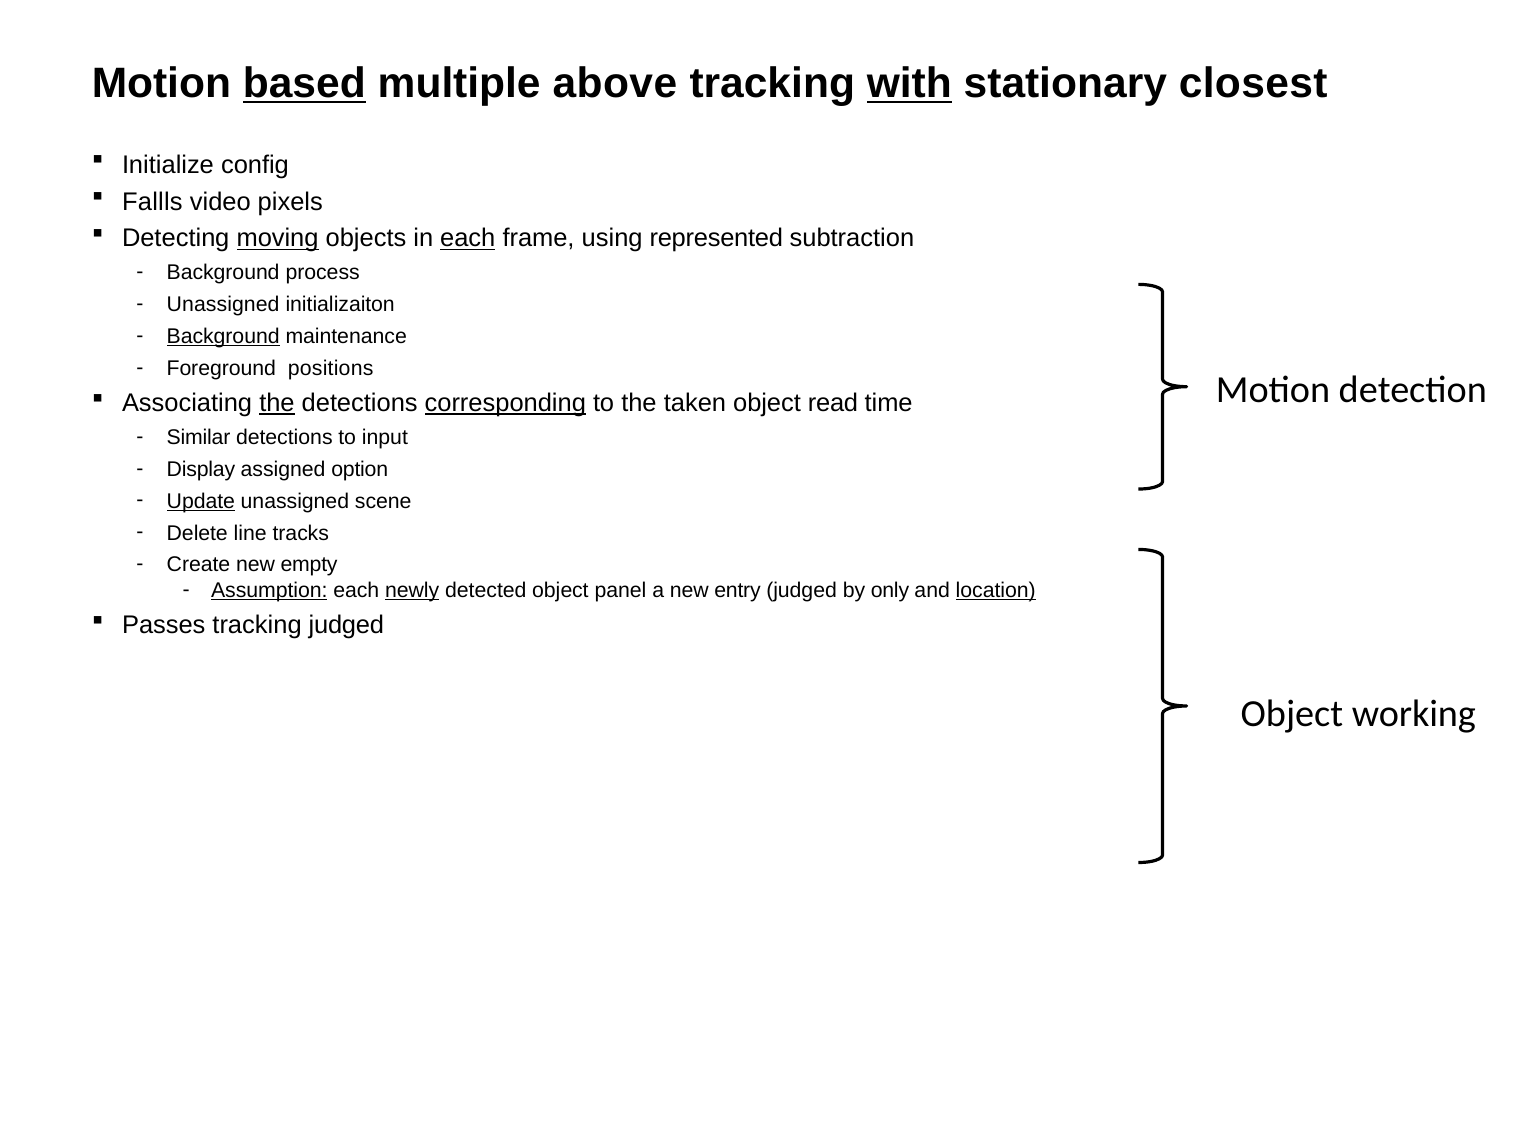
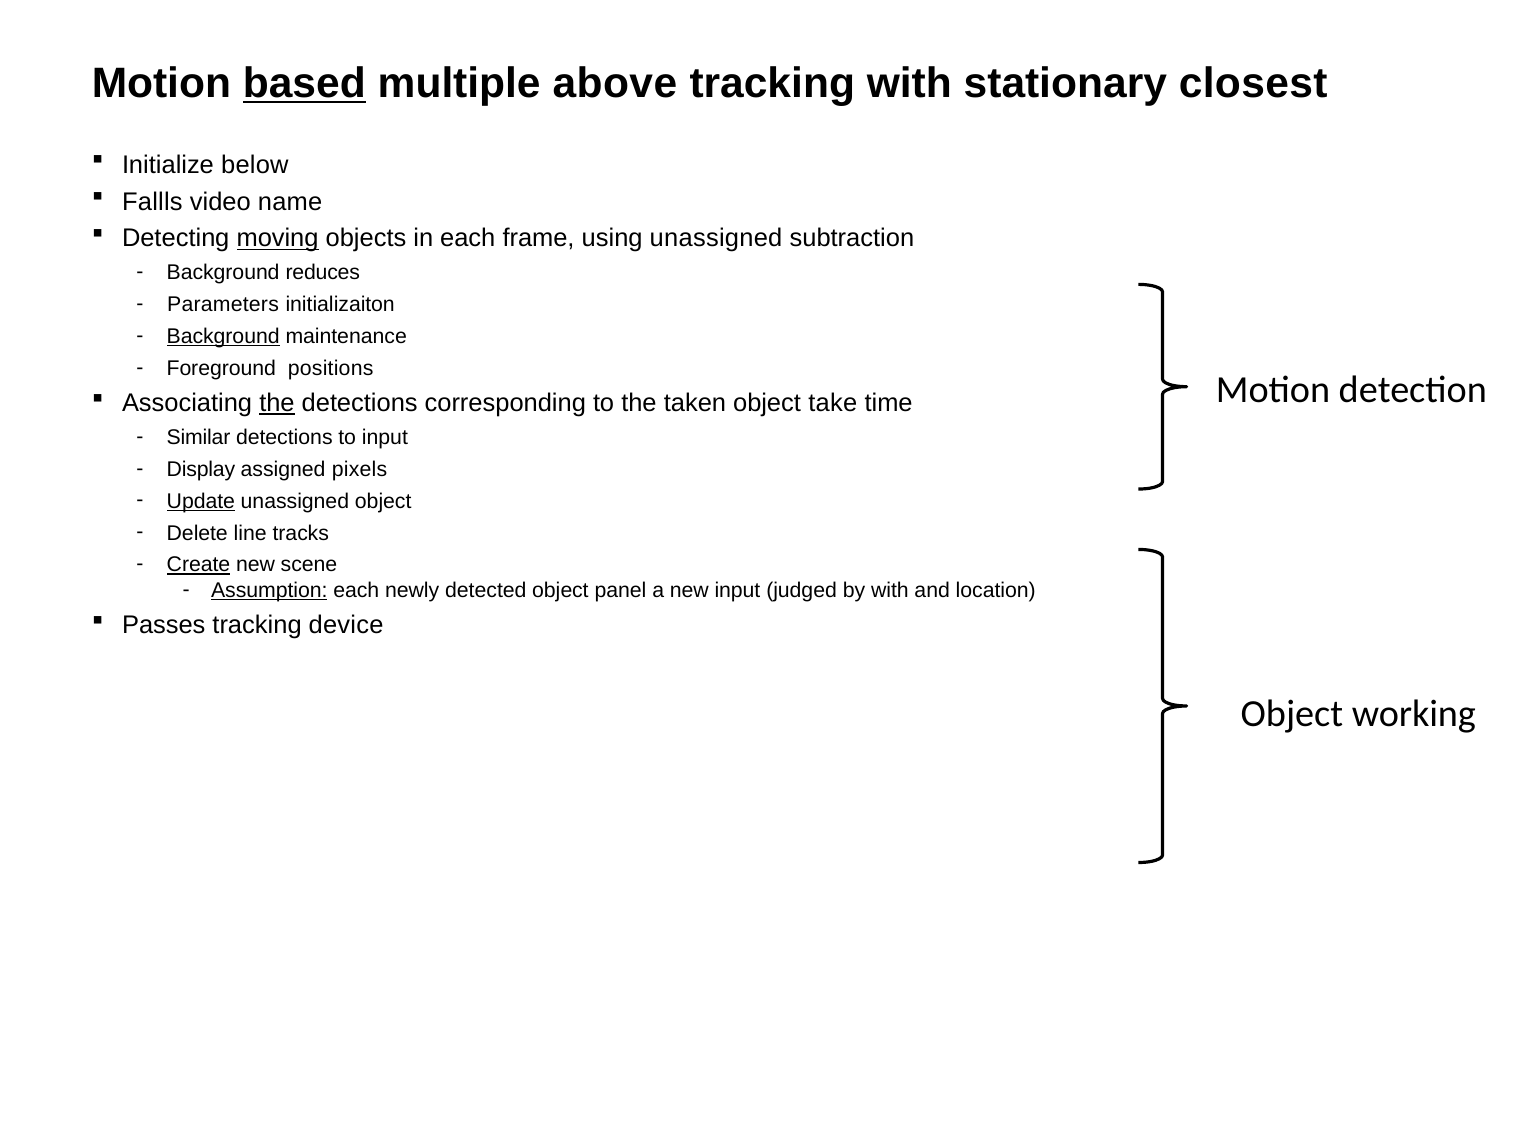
with at (909, 84) underline: present -> none
config: config -> below
pixels: pixels -> name
each at (468, 239) underline: present -> none
using represented: represented -> unassigned
process: process -> reduces
Unassigned at (223, 305): Unassigned -> Parameters
corresponding underline: present -> none
read: read -> take
option: option -> pixels
unassigned scene: scene -> object
Create underline: none -> present
empty: empty -> scene
newly underline: present -> none
new entry: entry -> input
by only: only -> with
location underline: present -> none
tracking judged: judged -> device
